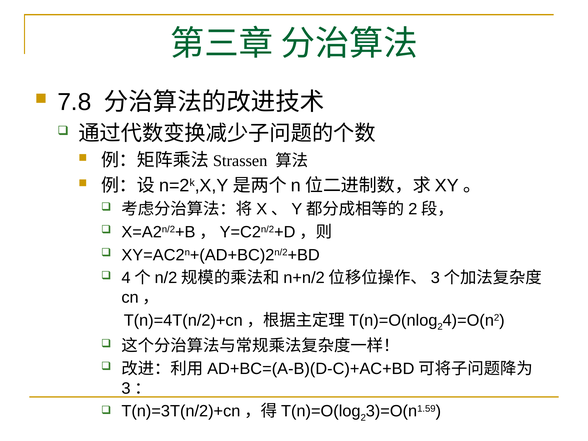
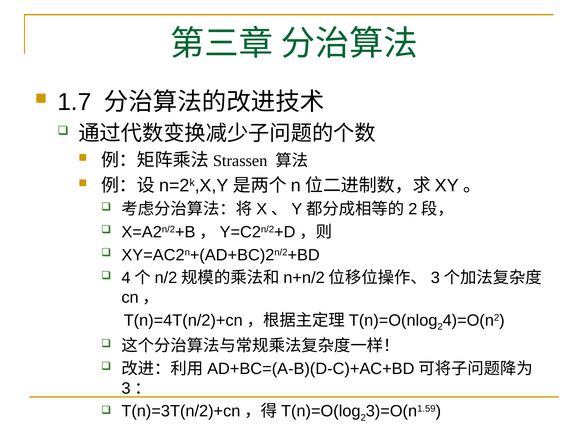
7.8: 7.8 -> 1.7
